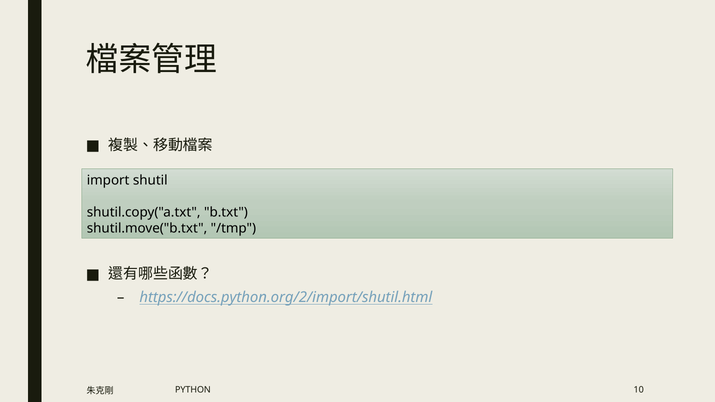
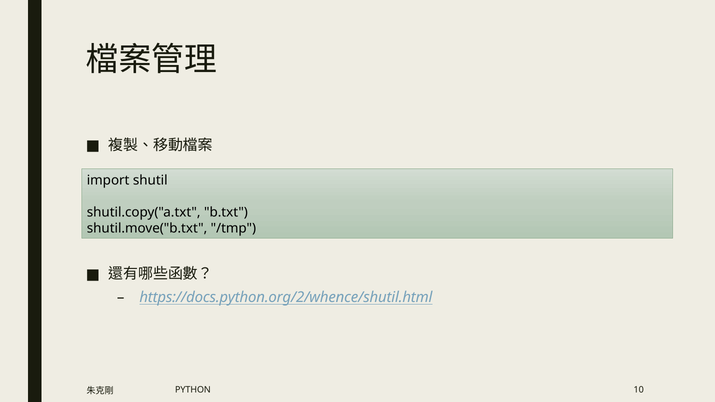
https://docs.python.org/2/import/shutil.html: https://docs.python.org/2/import/shutil.html -> https://docs.python.org/2/whence/shutil.html
